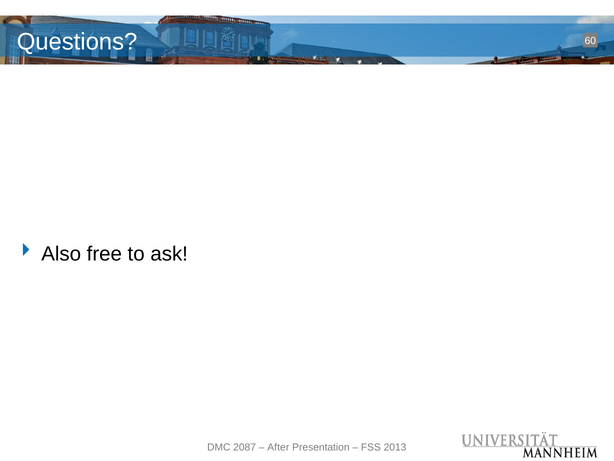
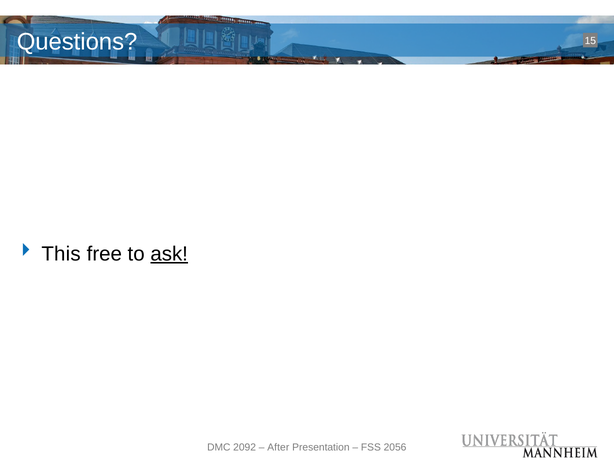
60: 60 -> 15
Also: Also -> This
ask underline: none -> present
2087: 2087 -> 2092
2013: 2013 -> 2056
